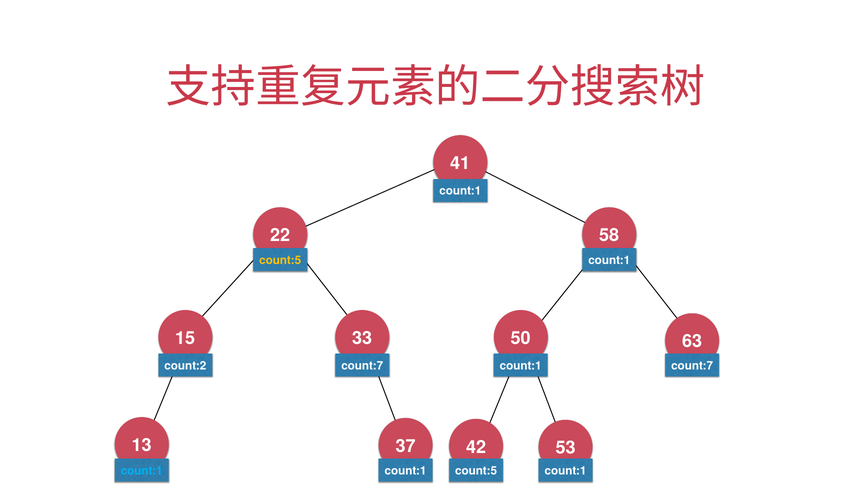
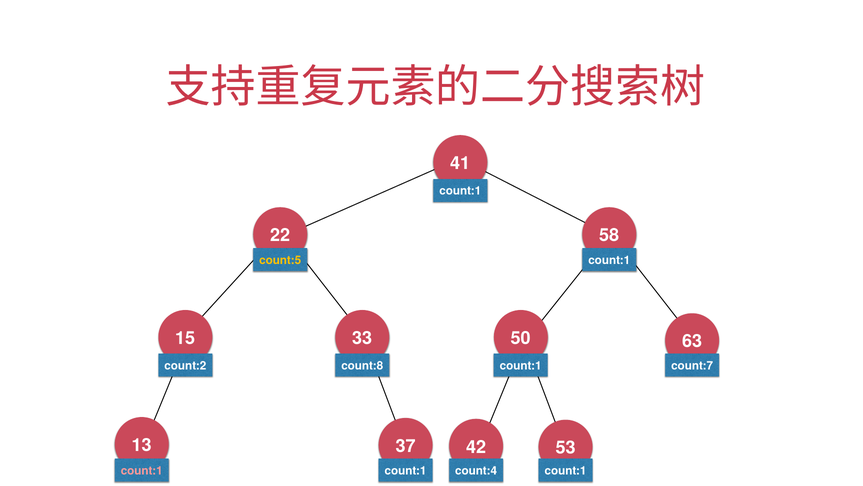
count:2 count:7: count:7 -> count:8
count:1 at (142, 470) colour: light blue -> pink
count:5 at (476, 470): count:5 -> count:4
